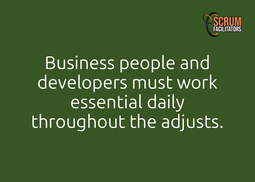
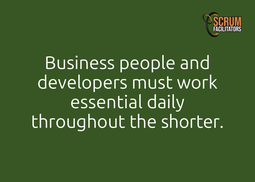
adjusts: adjusts -> shorter
